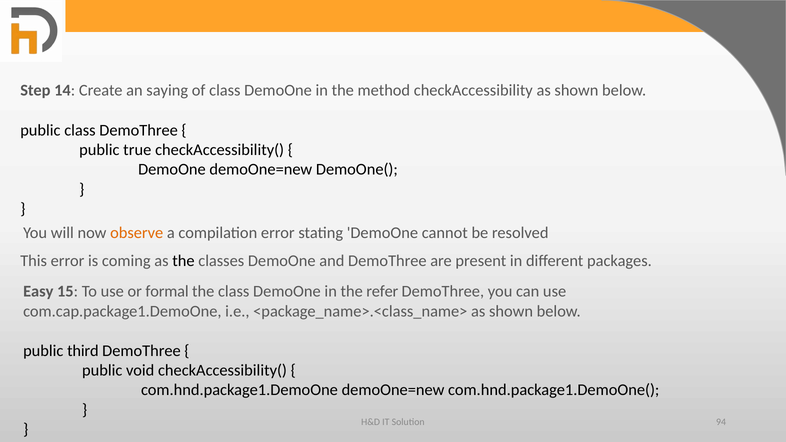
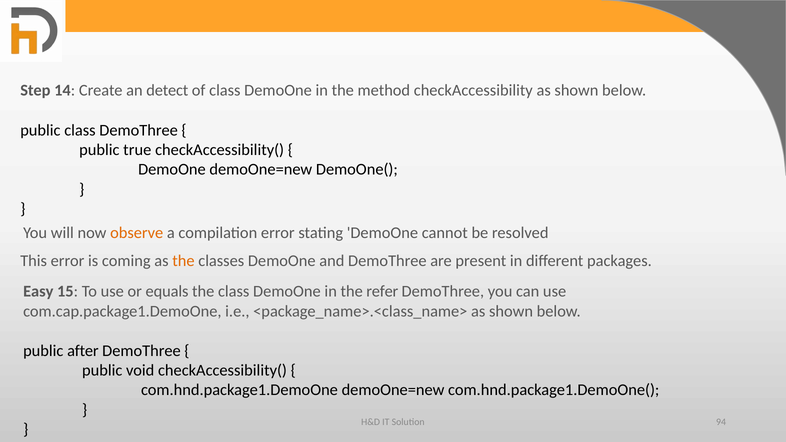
saying: saying -> detect
the at (183, 261) colour: black -> orange
formal: formal -> equals
third: third -> after
